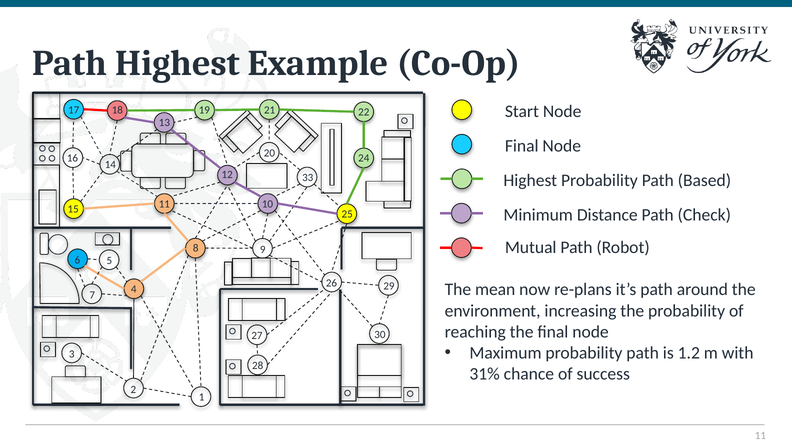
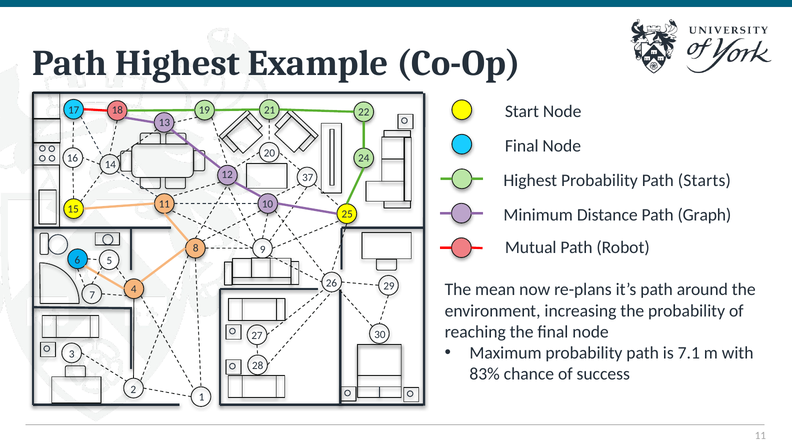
33: 33 -> 37
Based: Based -> Starts
Check: Check -> Graph
1.2: 1.2 -> 7.1
31%: 31% -> 83%
